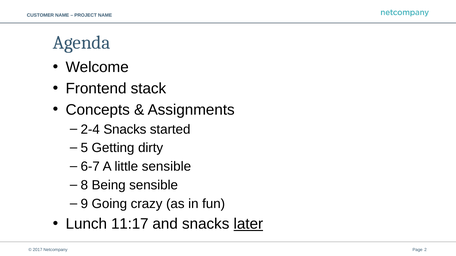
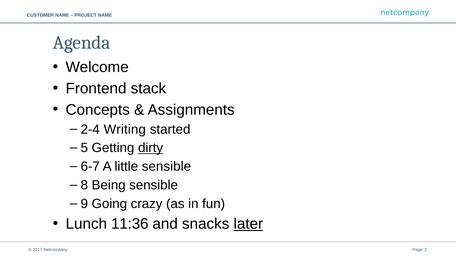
Snacks at (125, 130): Snacks -> Writing
dirty underline: none -> present
11:17: 11:17 -> 11:36
